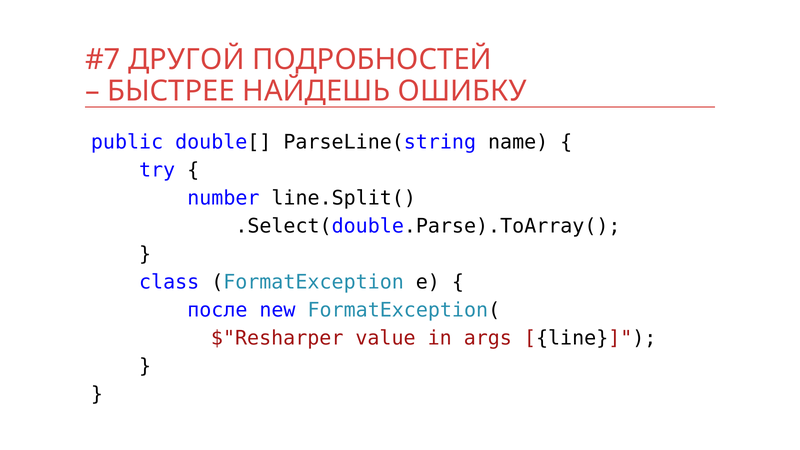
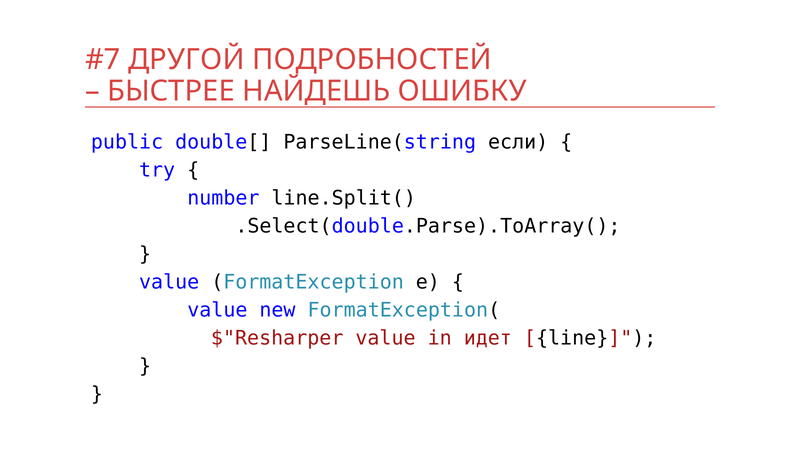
name: name -> если
class at (169, 282): class -> value
после at (217, 310): после -> value
args: args -> идет
